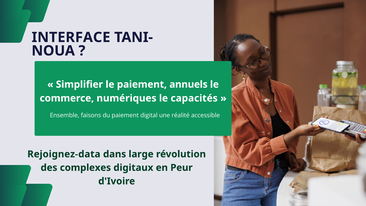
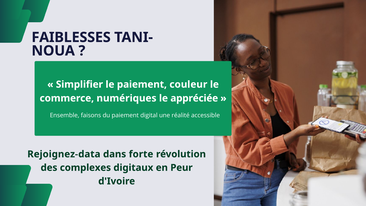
INTERFACE: INTERFACE -> FAIBLESSES
annuels: annuels -> couleur
capacités: capacités -> appréciée
large: large -> forte
